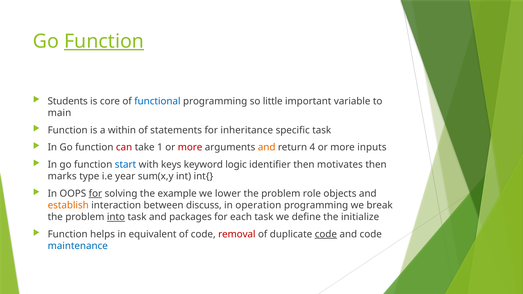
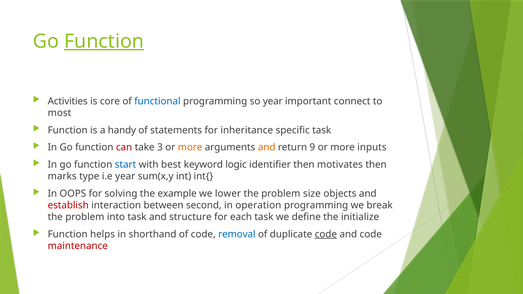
Students: Students -> Activities
so little: little -> year
variable: variable -> connect
main: main -> most
within: within -> handy
1: 1 -> 3
more at (190, 147) colour: red -> orange
4: 4 -> 9
keys: keys -> best
for at (95, 194) underline: present -> none
role: role -> size
establish colour: orange -> red
discuss: discuss -> second
into underline: present -> none
packages: packages -> structure
equivalent: equivalent -> shorthand
removal colour: red -> blue
maintenance colour: blue -> red
